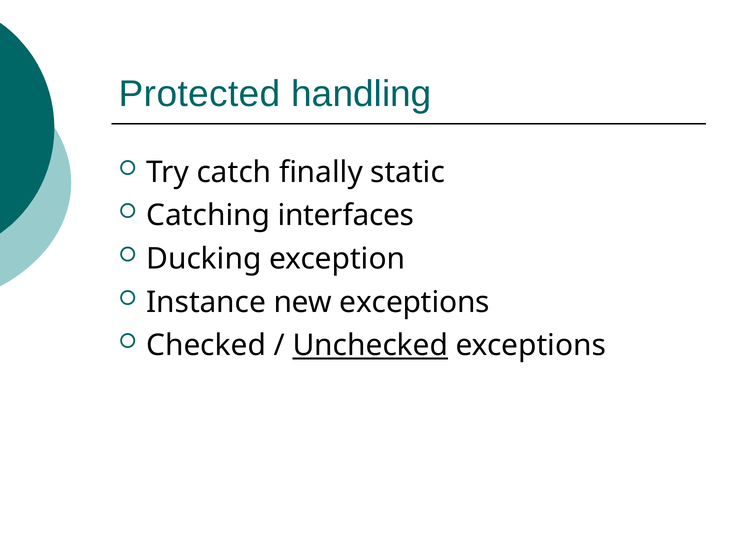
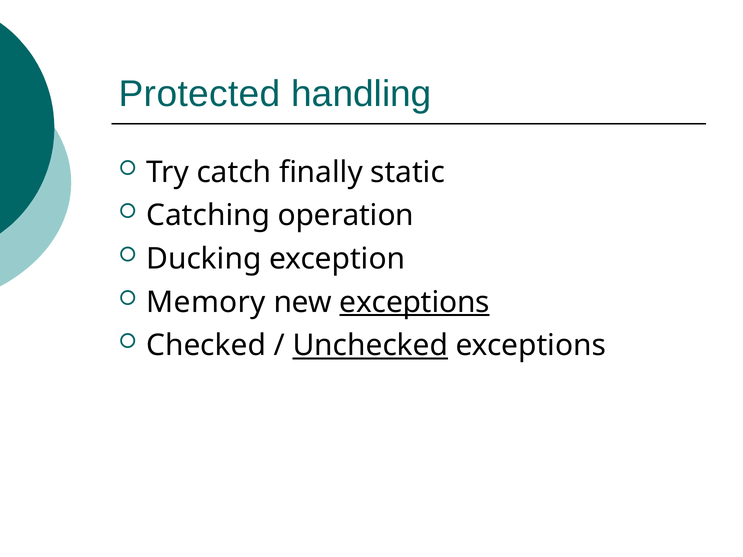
interfaces: interfaces -> operation
Instance: Instance -> Memory
exceptions at (415, 302) underline: none -> present
